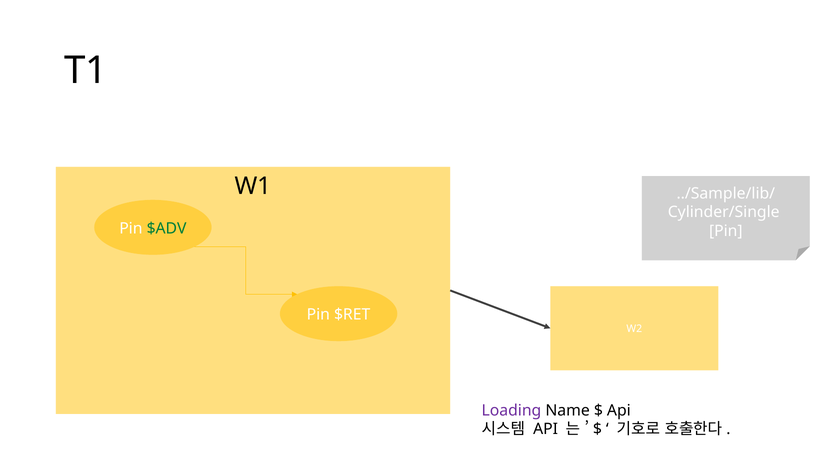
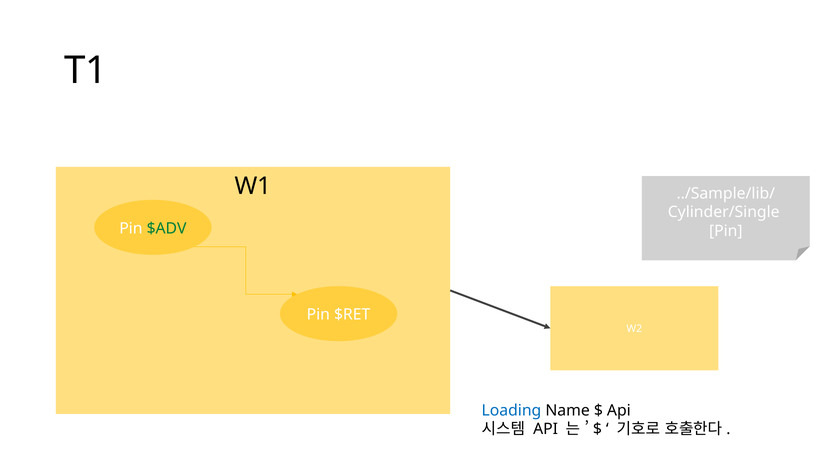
Loading colour: purple -> blue
